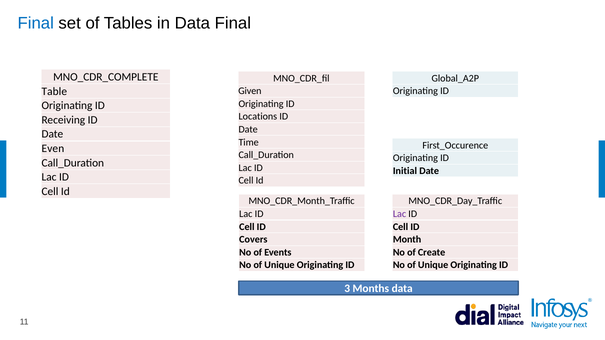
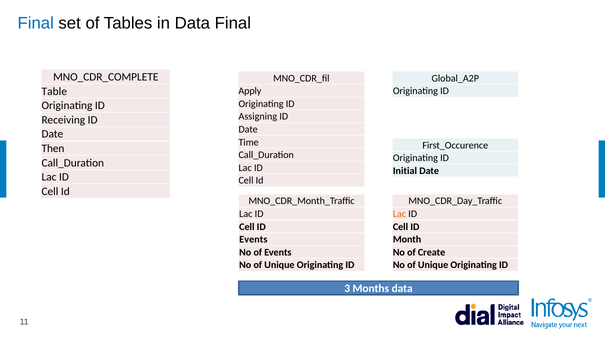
Given: Given -> Apply
Locations: Locations -> Assigning
Even: Even -> Then
Lac at (400, 214) colour: purple -> orange
Covers at (253, 240): Covers -> Events
